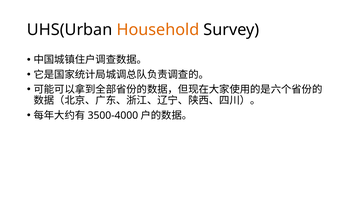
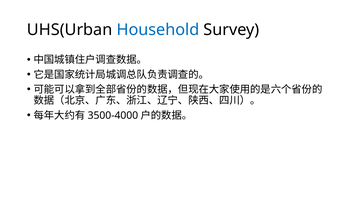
Household colour: orange -> blue
